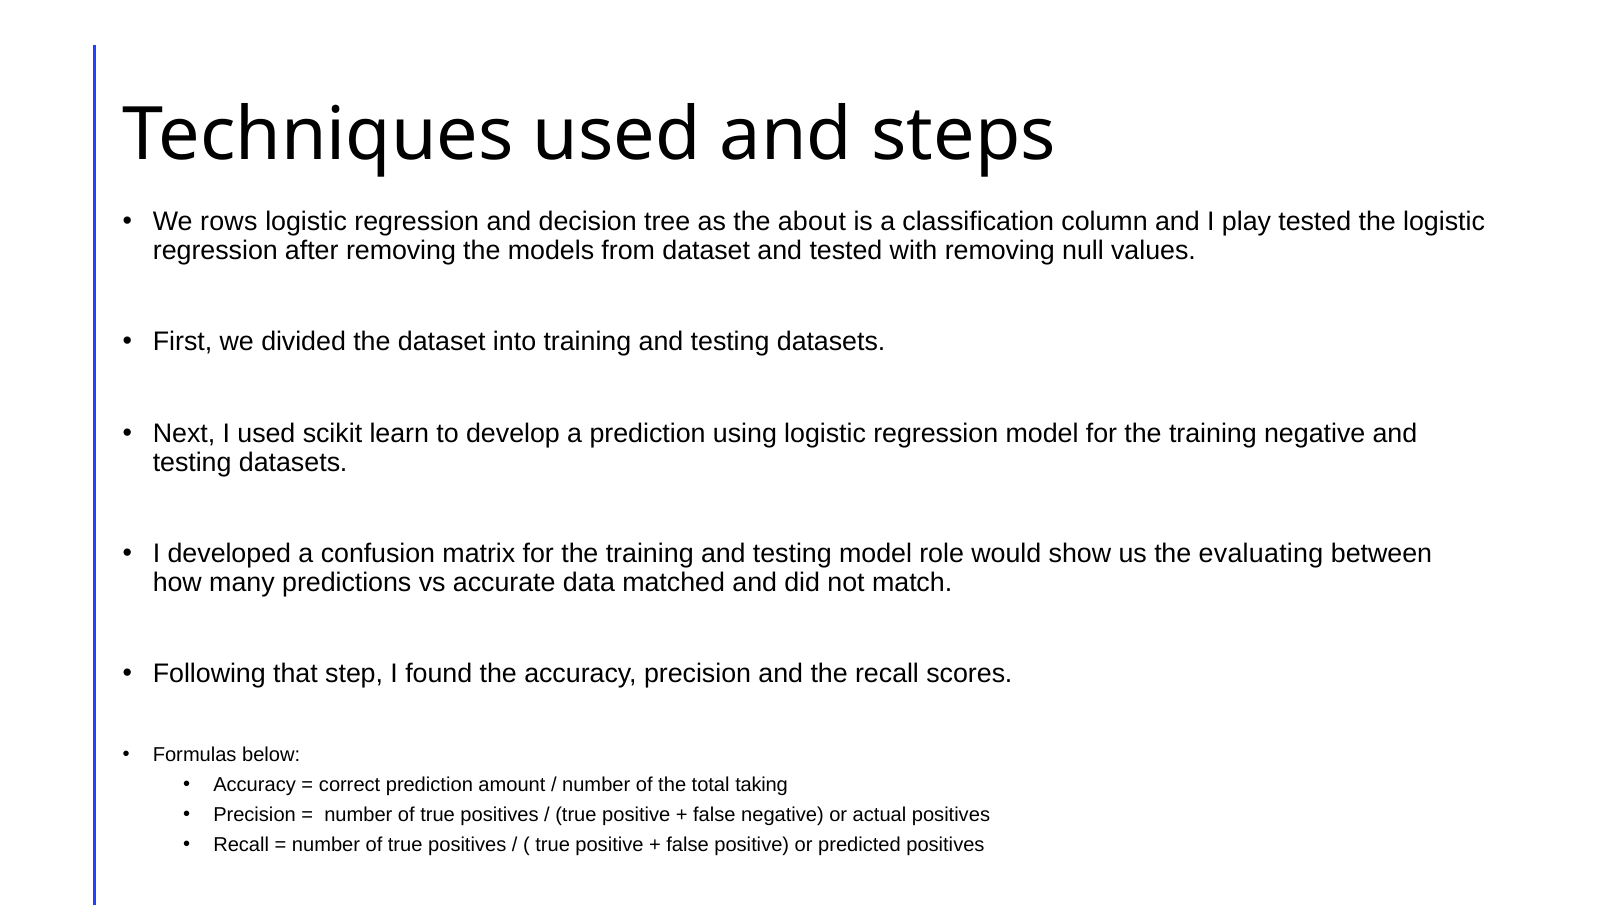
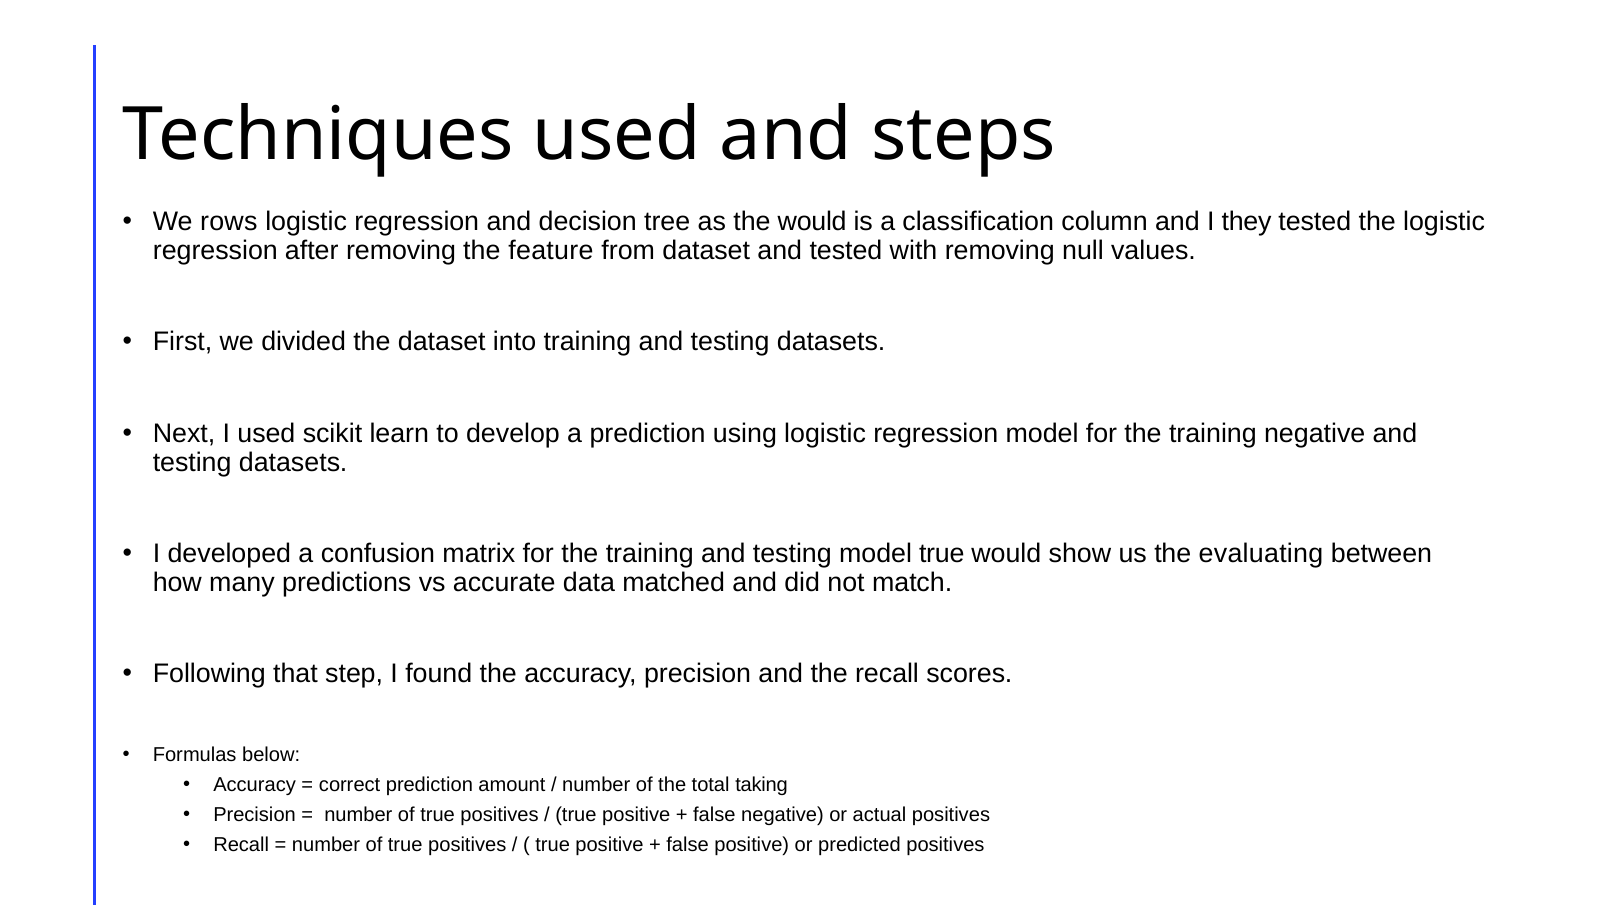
the about: about -> would
play: play -> they
models: models -> feature
model role: role -> true
